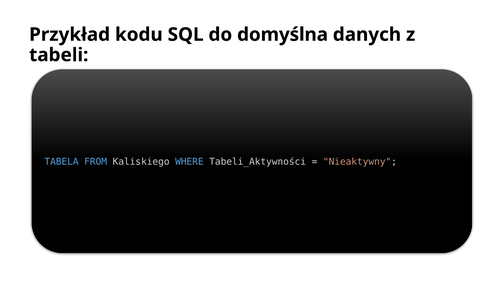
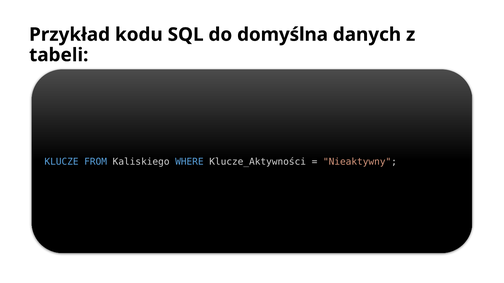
TABELA: TABELA -> KLUCZE
Tabeli_Aktywności: Tabeli_Aktywności -> Klucze_Aktywności
